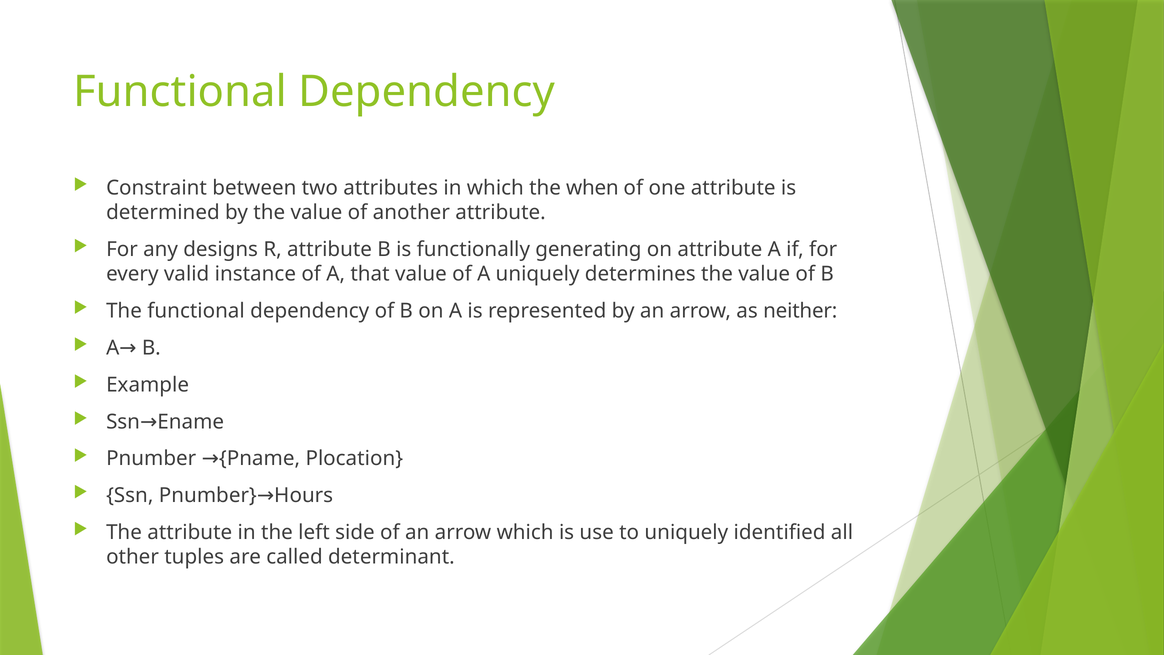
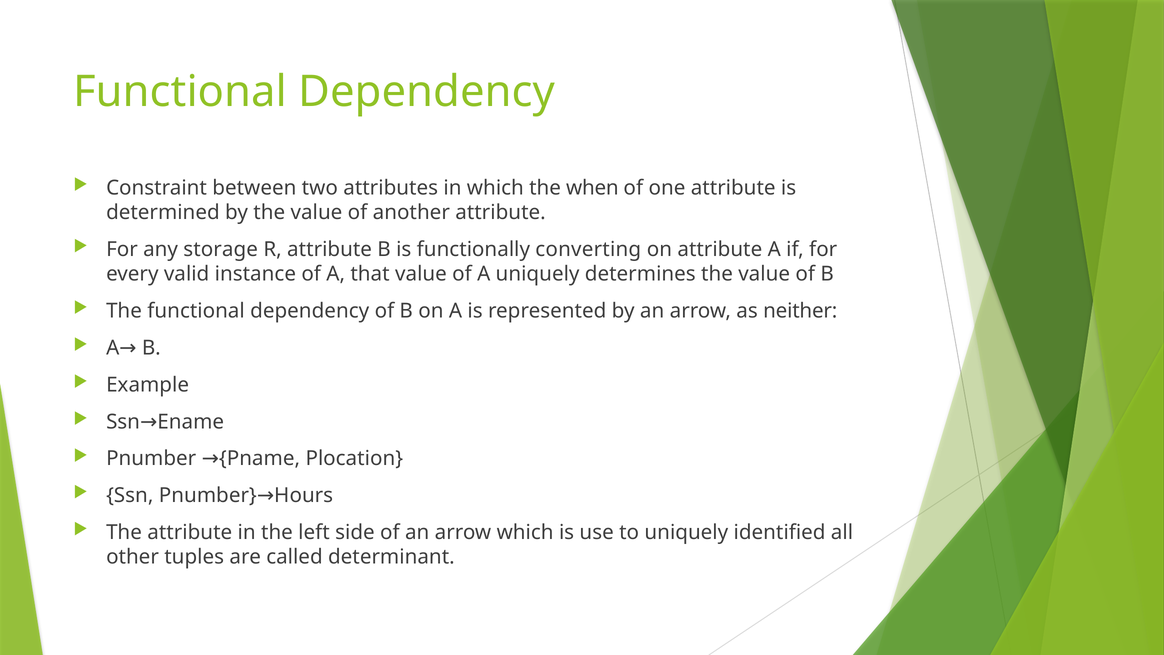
designs: designs -> storage
generating: generating -> converting
